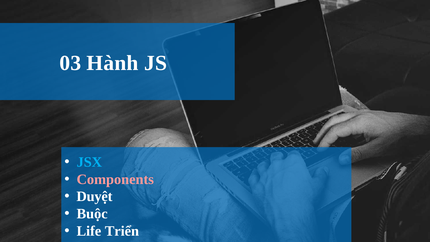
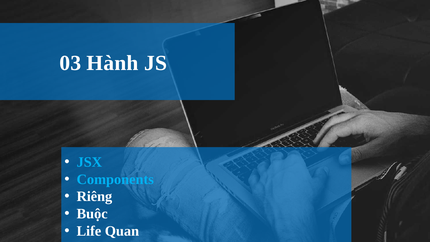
Components colour: pink -> light blue
Duyệt: Duyệt -> Riêng
Triển: Triển -> Quan
